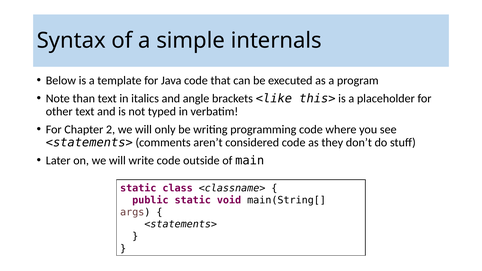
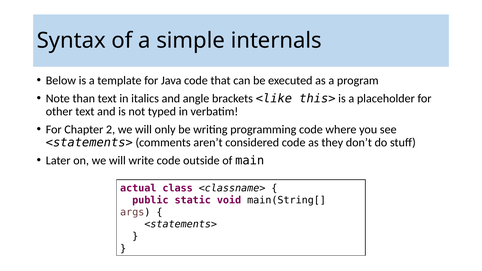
static at (138, 188): static -> actual
